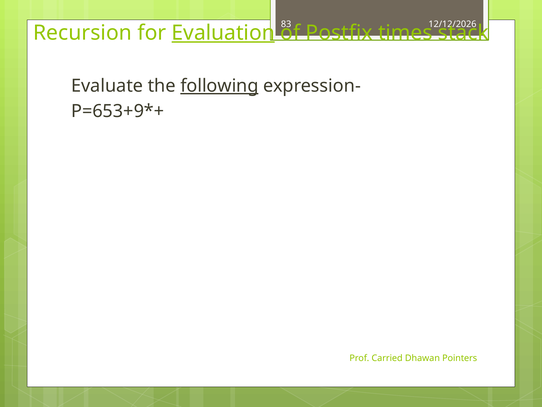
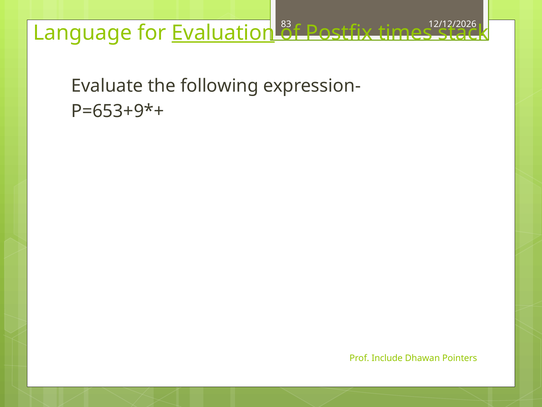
Recursion: Recursion -> Language
following underline: present -> none
Carried: Carried -> Include
